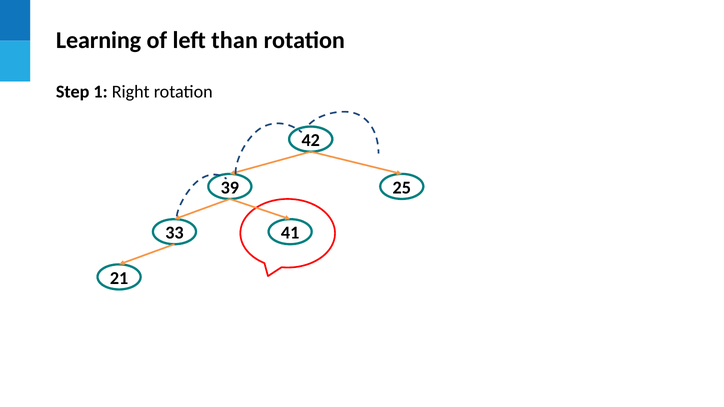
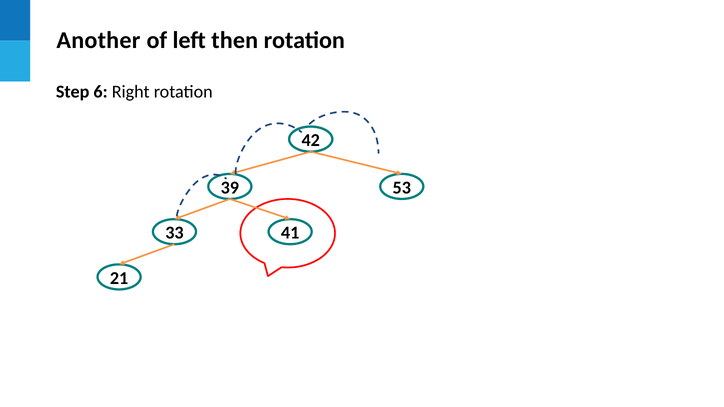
Learning: Learning -> Another
than: than -> then
1: 1 -> 6
25: 25 -> 53
